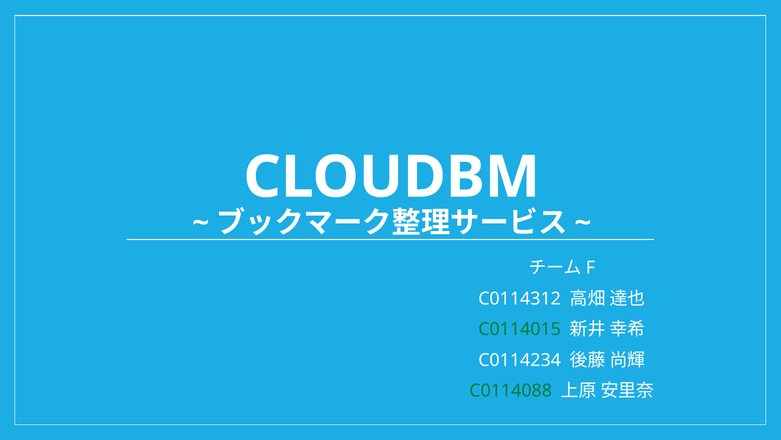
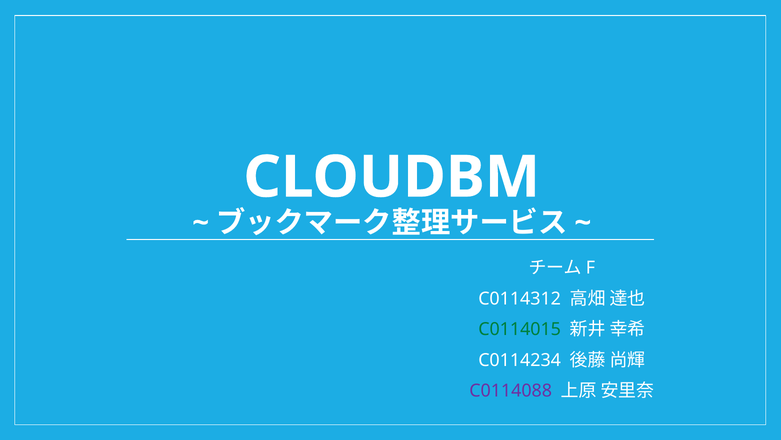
C0114088 colour: green -> purple
